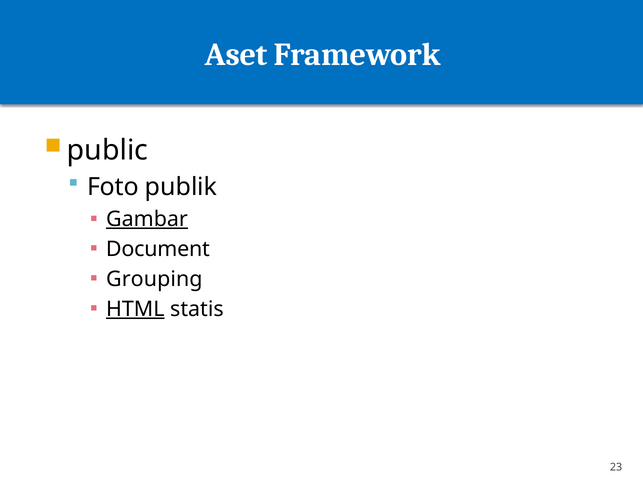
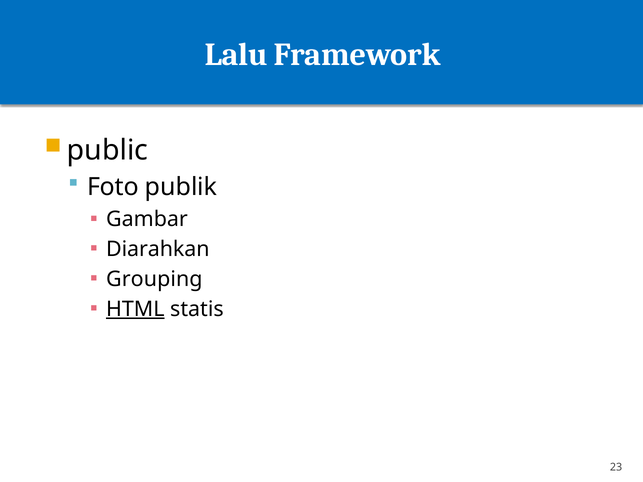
Aset: Aset -> Lalu
Gambar underline: present -> none
Document: Document -> Diarahkan
